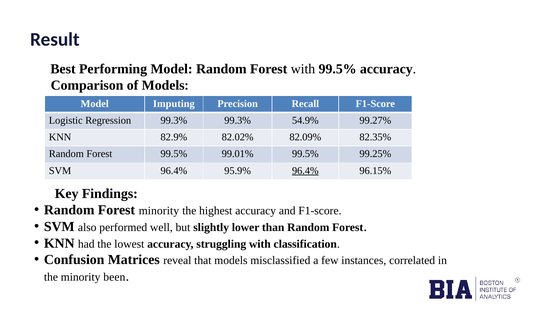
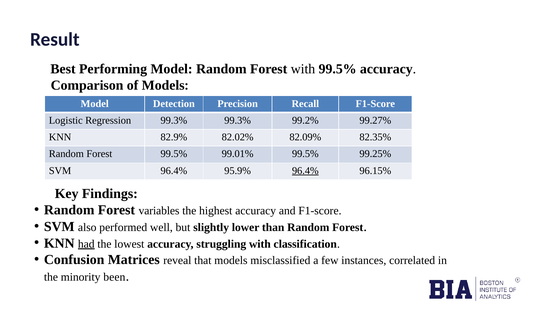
Imputing: Imputing -> Detection
54.9%: 54.9% -> 99.2%
Forest minority: minority -> variables
had underline: none -> present
